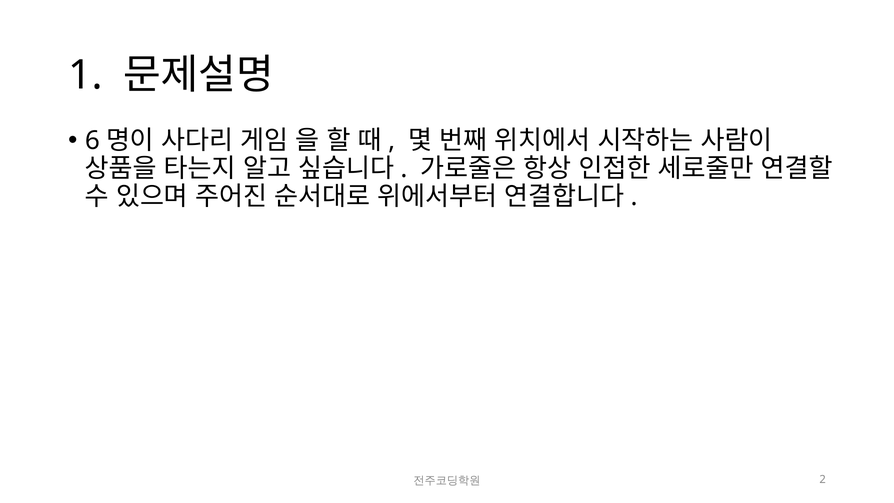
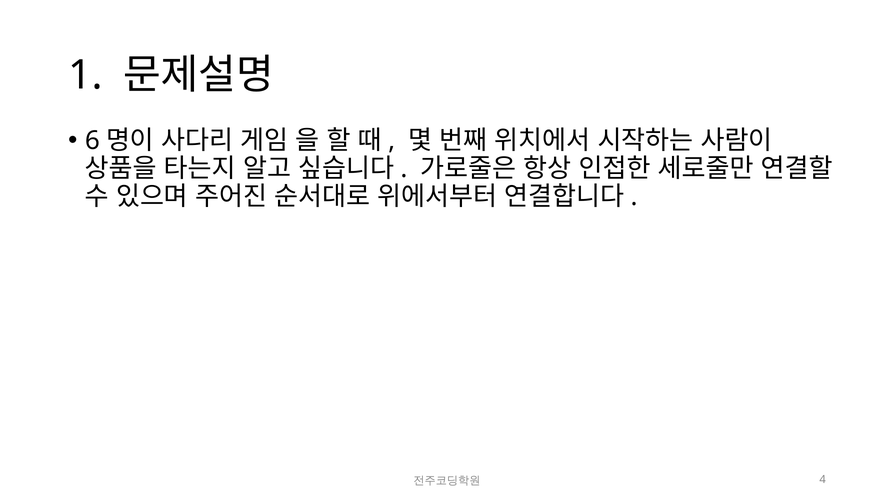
2: 2 -> 4
